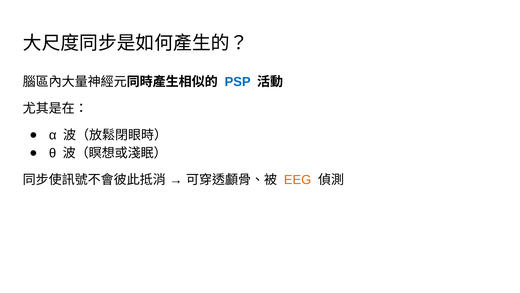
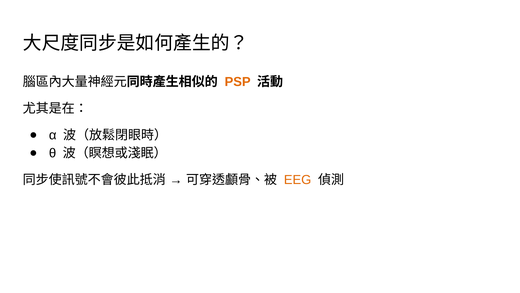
PSP colour: blue -> orange
